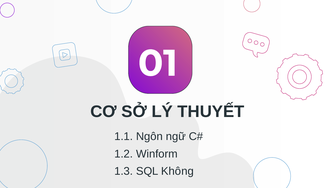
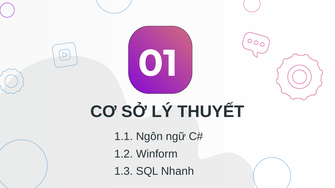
Không: Không -> Nhanh
